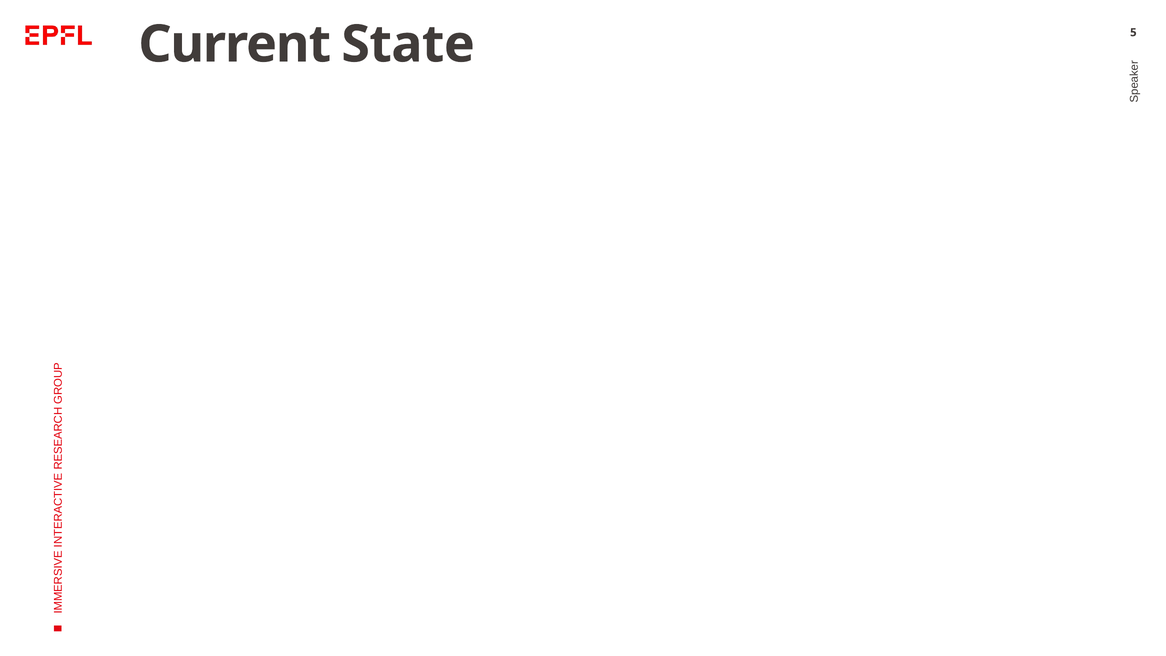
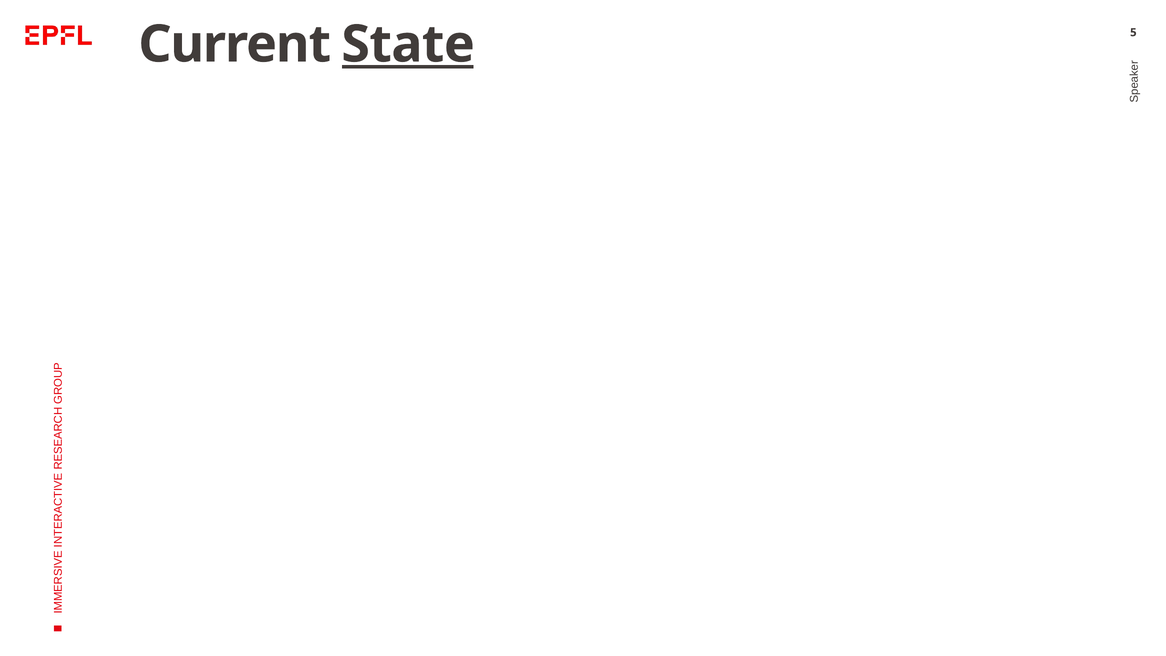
State underline: none -> present
